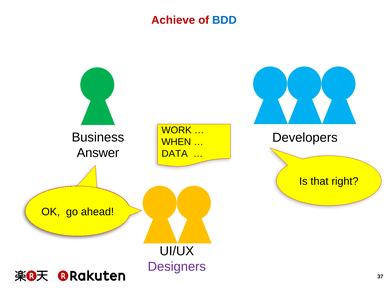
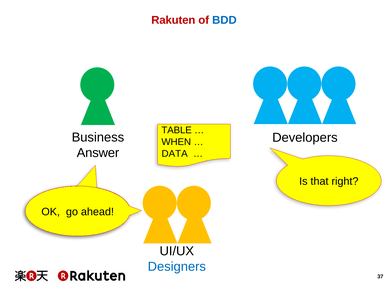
Achieve: Achieve -> Rakuten
WORK: WORK -> TABLE
Designers colour: purple -> blue
